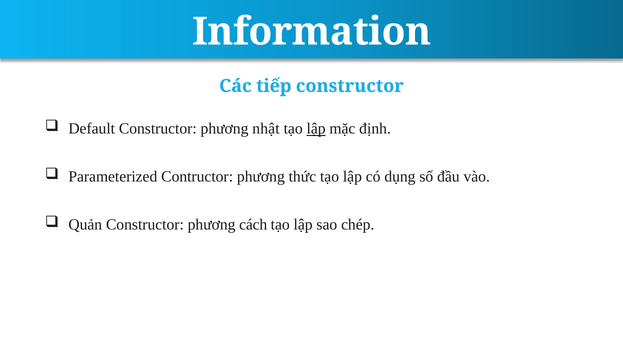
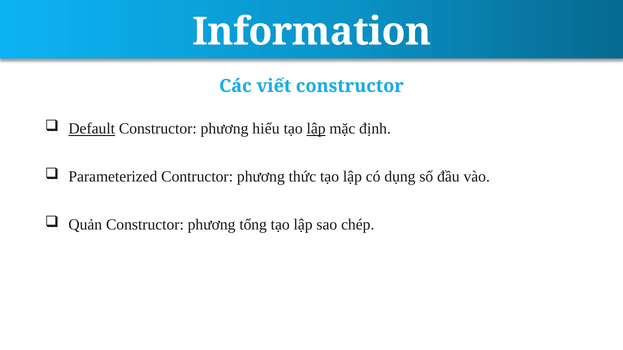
tiếp: tiếp -> viết
Default underline: none -> present
nhật: nhật -> hiểu
cách: cách -> tổng
